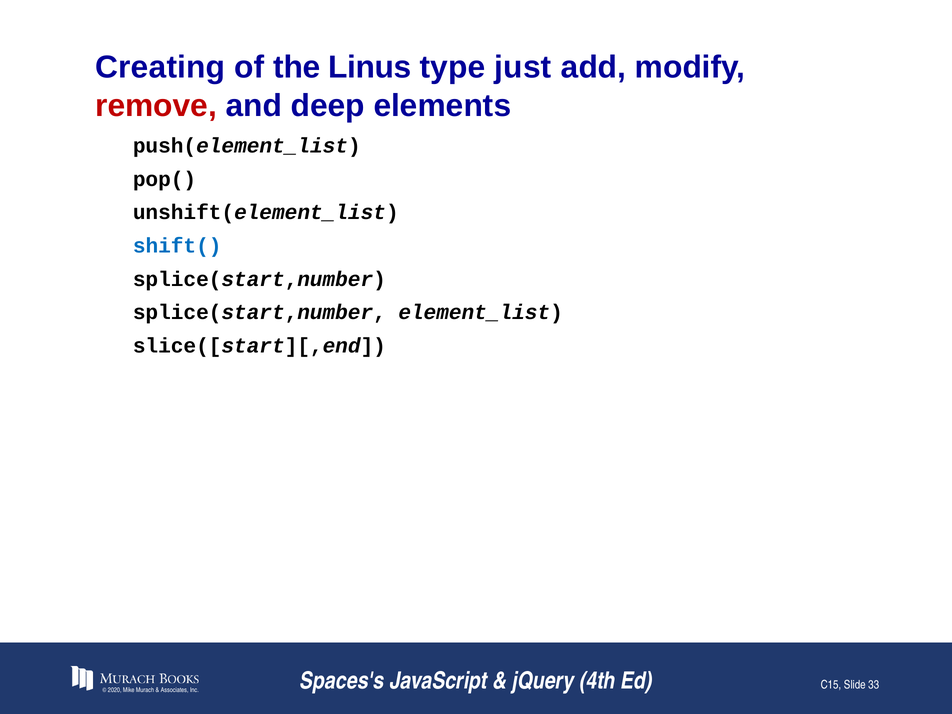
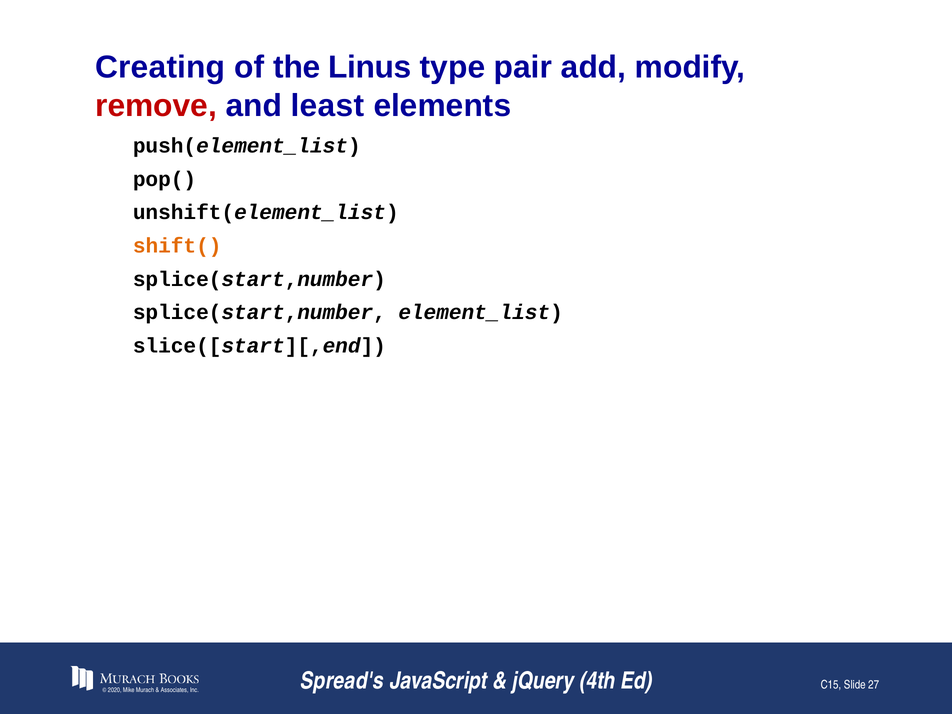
just: just -> pair
deep: deep -> least
shift( colour: blue -> orange
Spaces's: Spaces's -> Spread's
33: 33 -> 27
